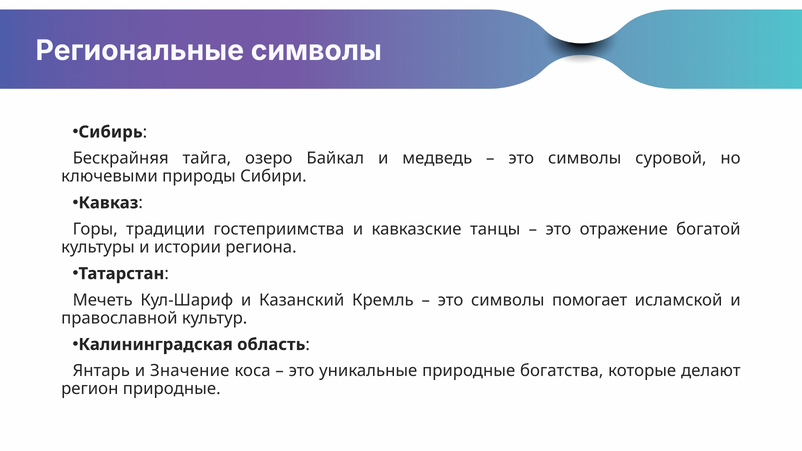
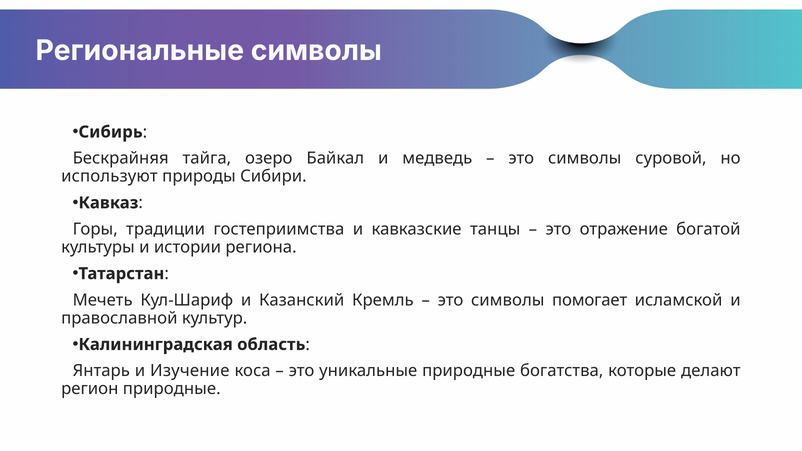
ключевыми: ключевыми -> используют
Значение: Значение -> Изучение
